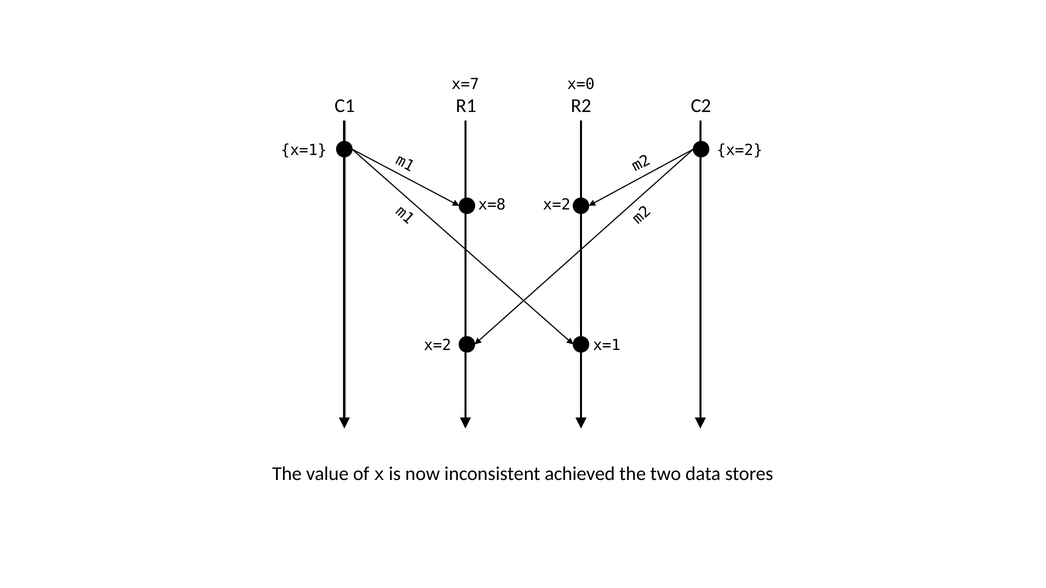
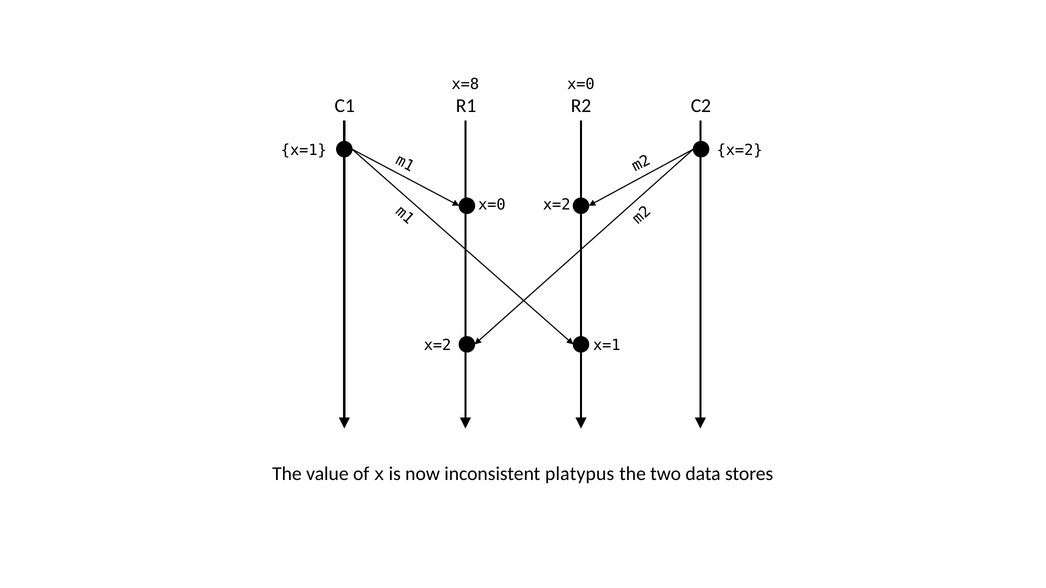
x=7: x=7 -> x=8
x=8 at (492, 205): x=8 -> x=0
achieved: achieved -> platypus
